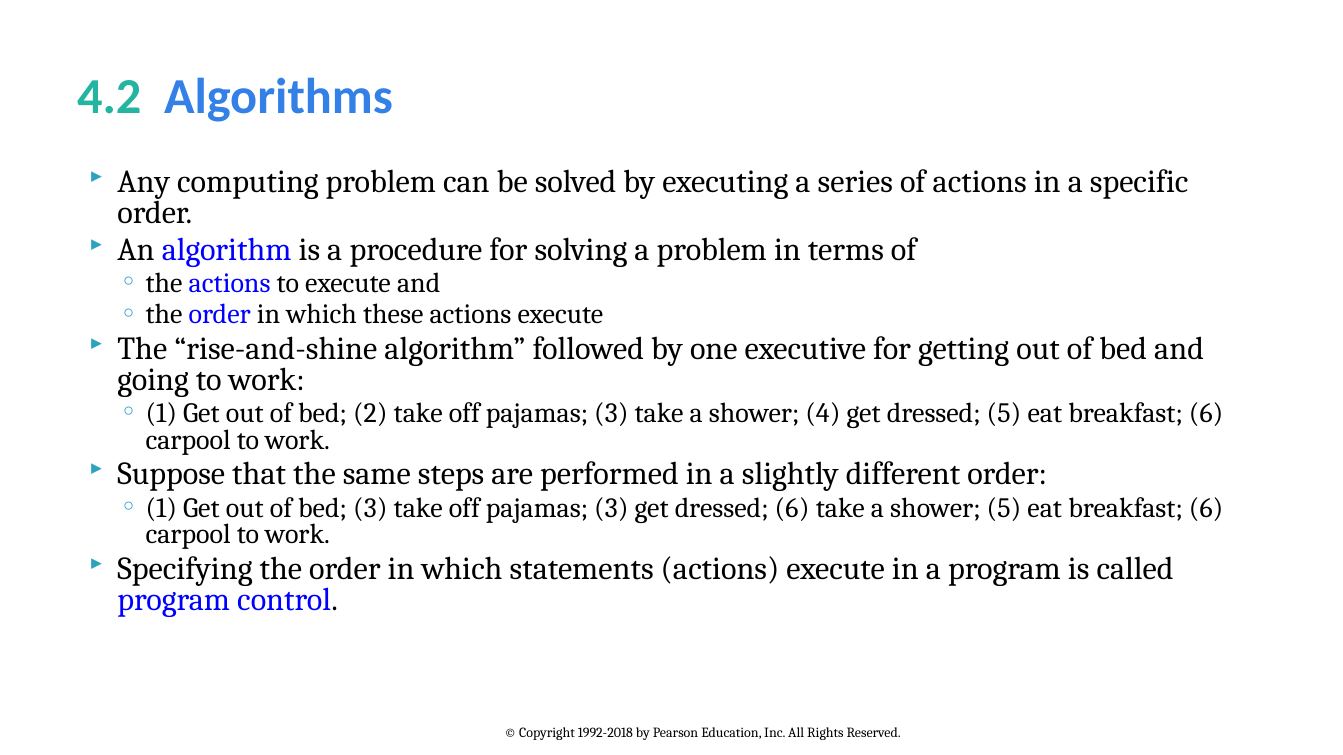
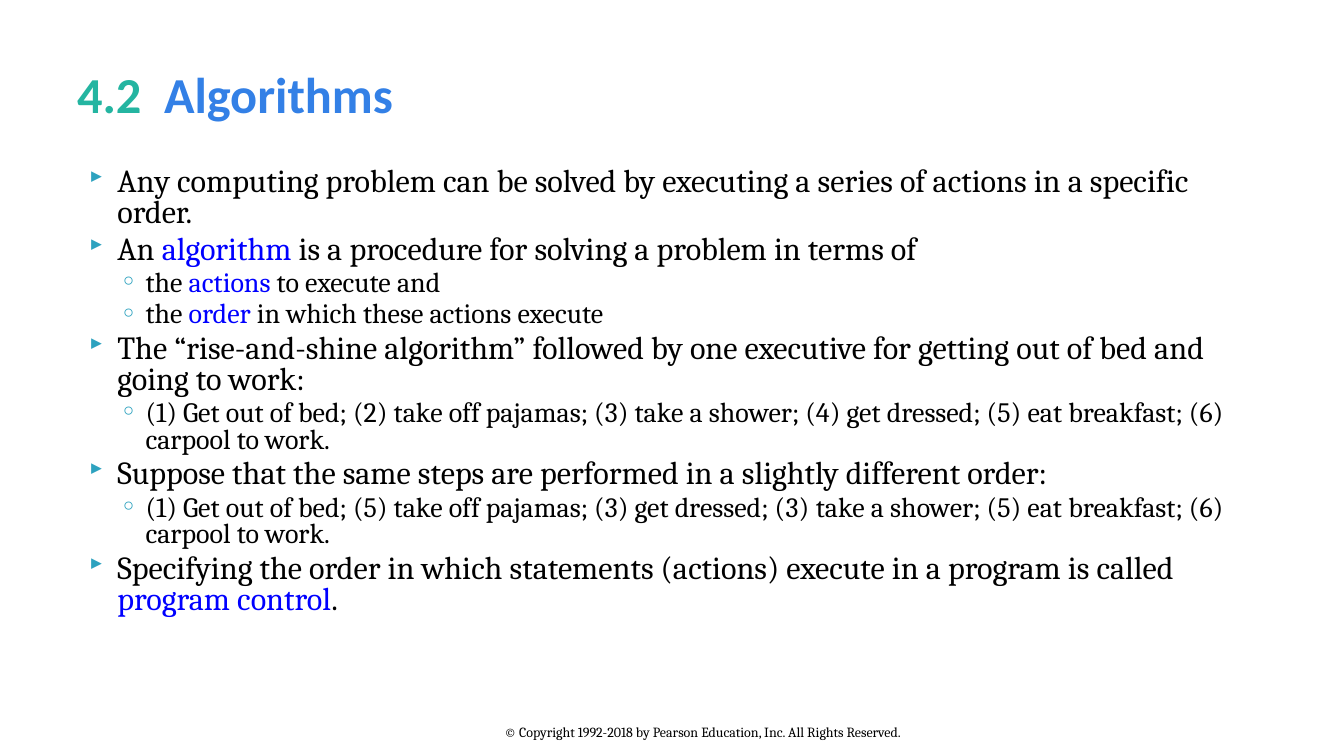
bed 3: 3 -> 5
dressed 6: 6 -> 3
